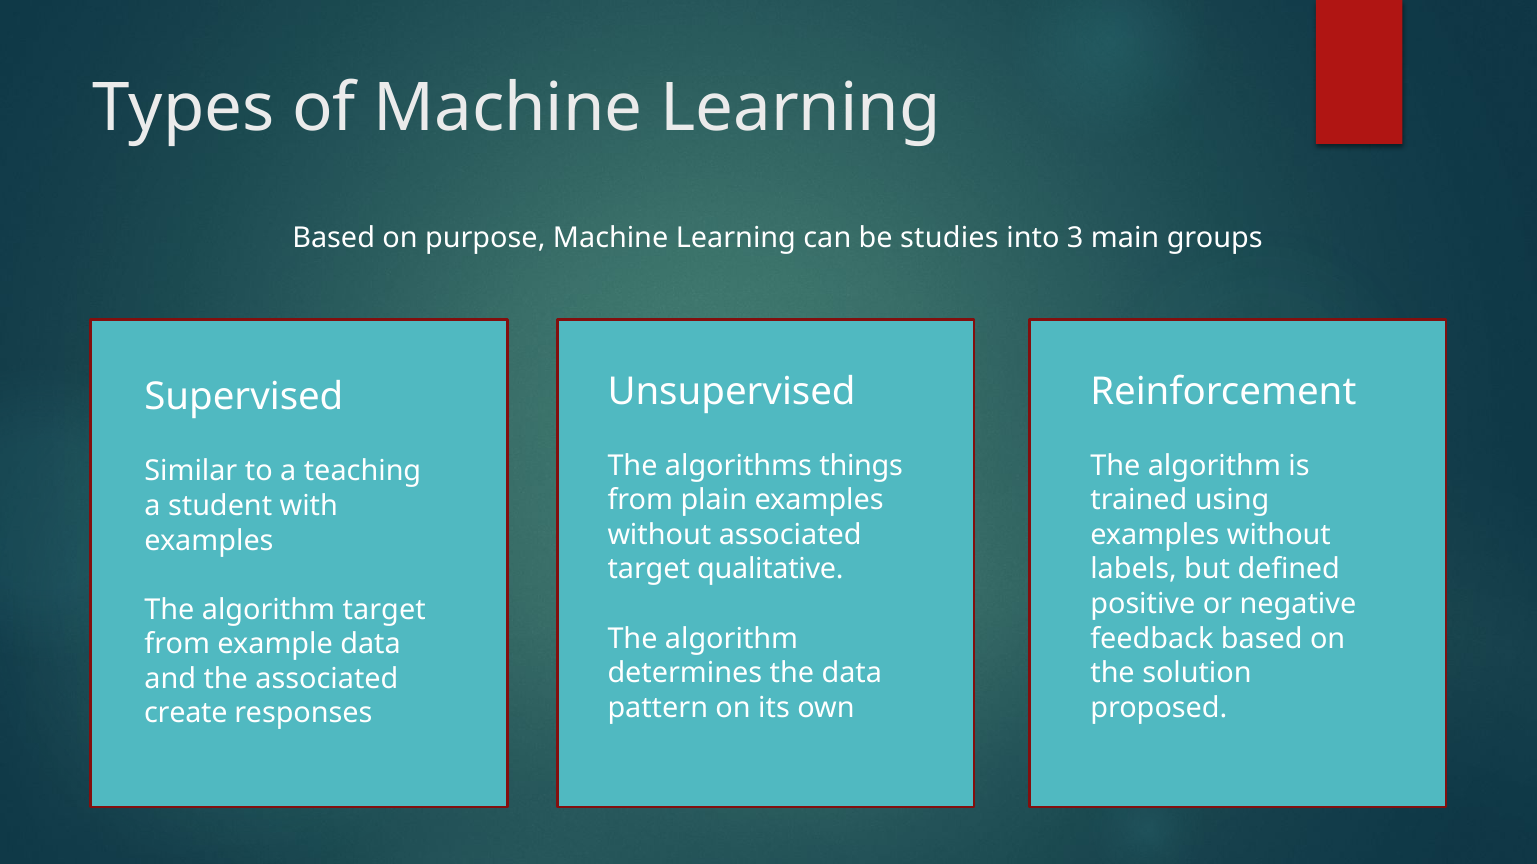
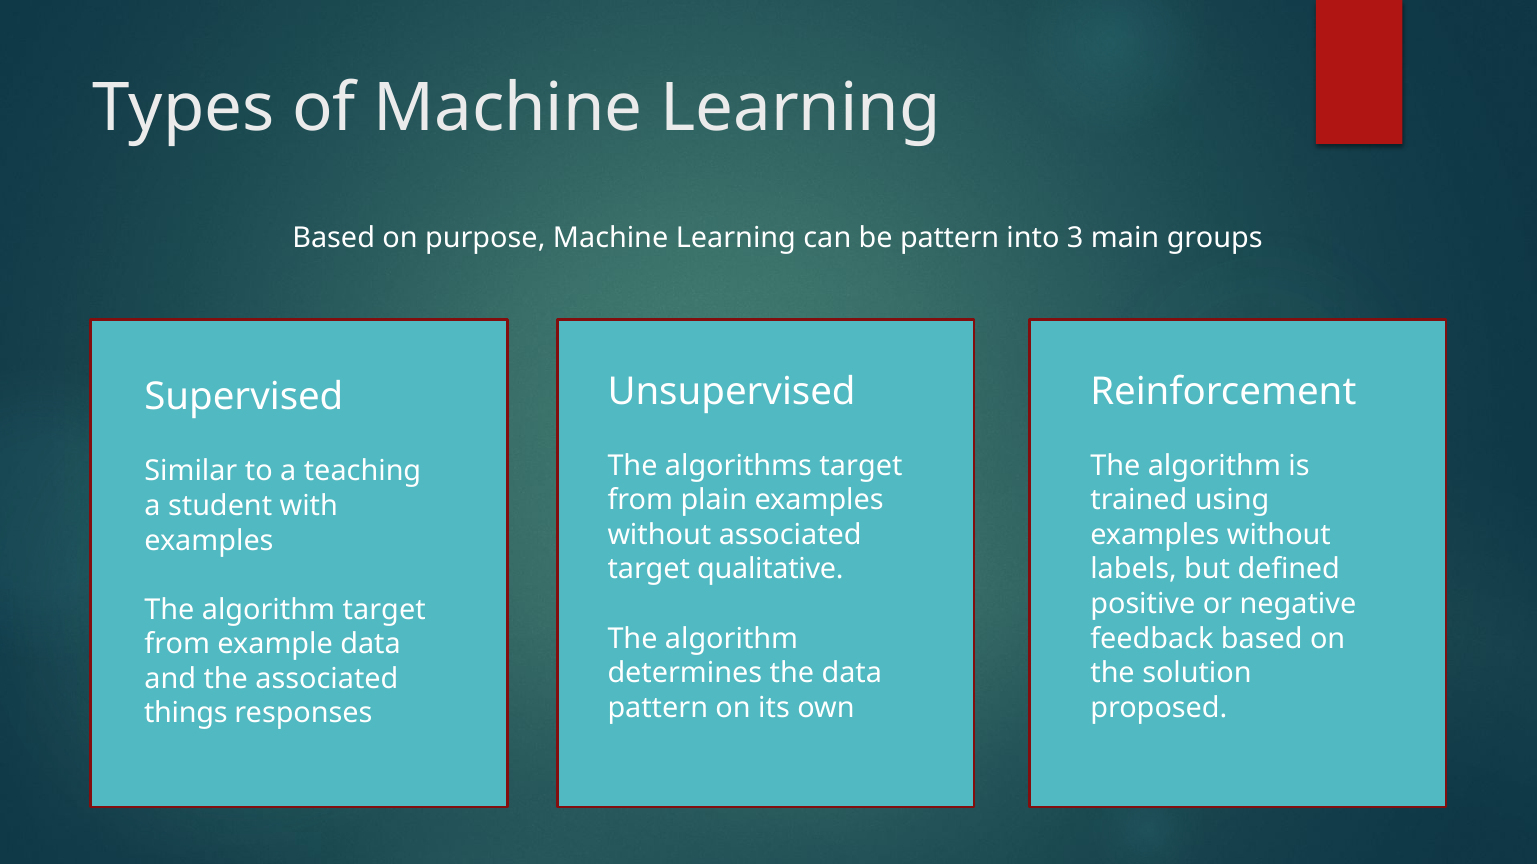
be studies: studies -> pattern
algorithms things: things -> target
create: create -> things
